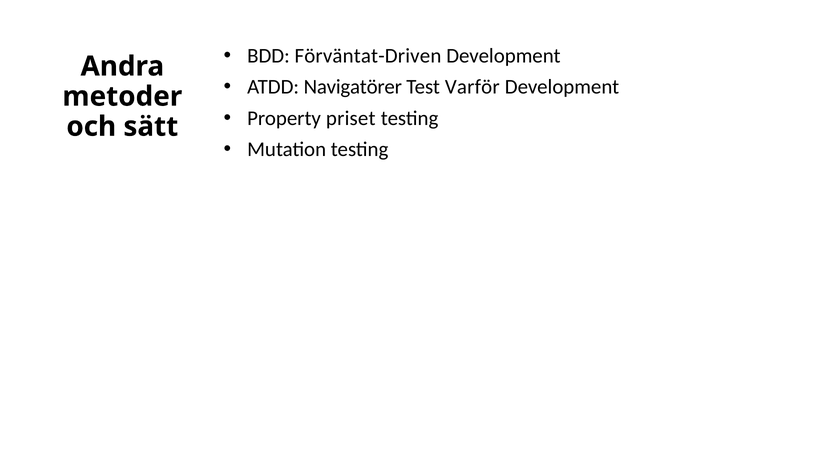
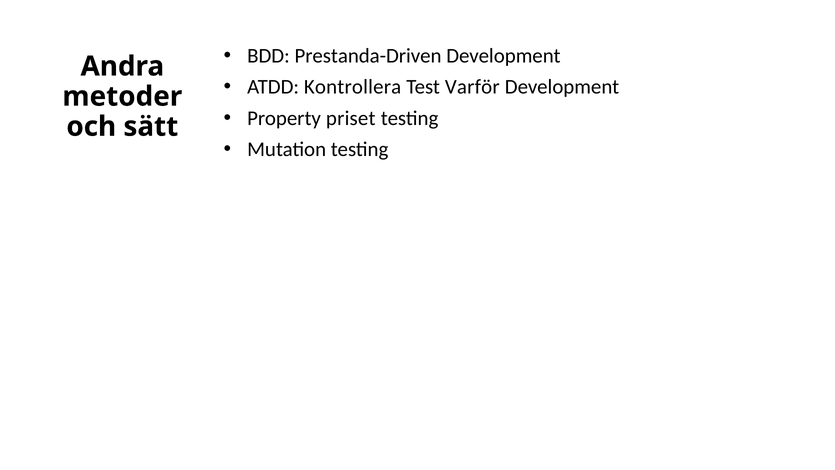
Förväntat-Driven: Förväntat-Driven -> Prestanda-Driven
Navigatörer: Navigatörer -> Kontrollera
